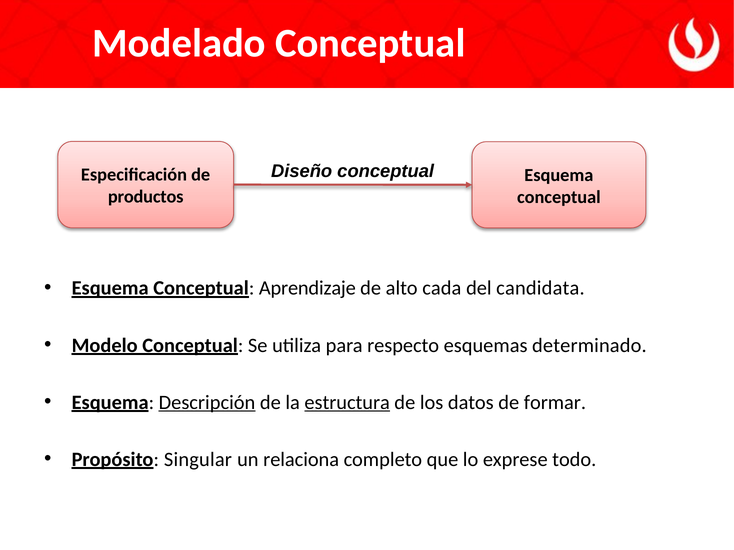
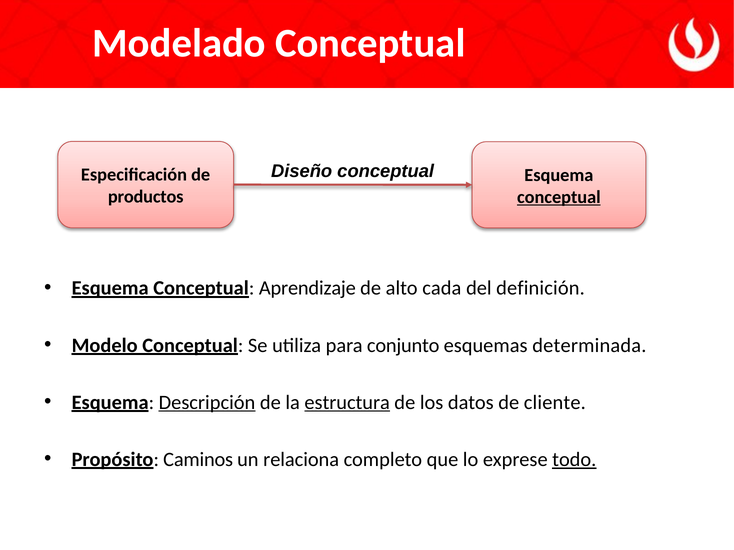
conceptual at (559, 197) underline: none -> present
candidata: candidata -> definición
respecto: respecto -> conjunto
determinado: determinado -> determinada
formar: formar -> cliente
Singular: Singular -> Caminos
todo underline: none -> present
